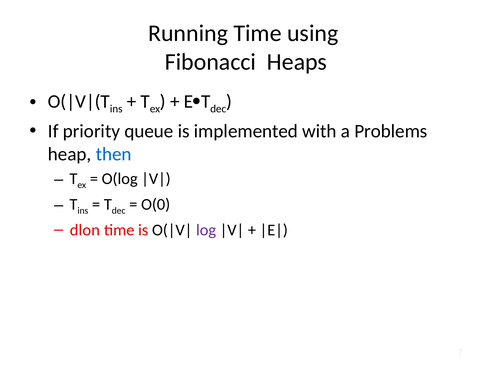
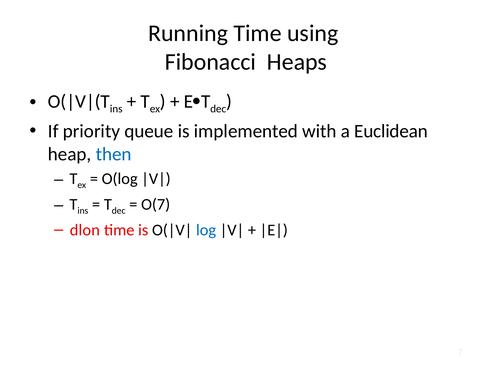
Problems: Problems -> Euclidean
O(0: O(0 -> O(7
log colour: purple -> blue
